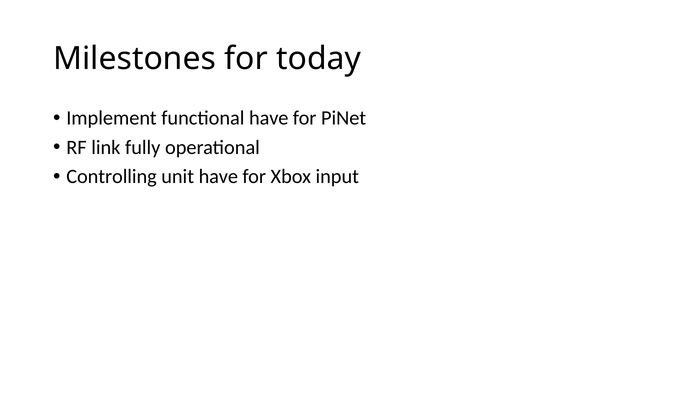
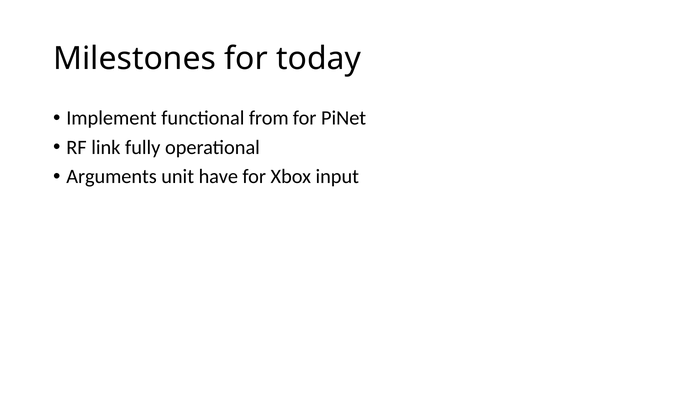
functional have: have -> from
Controlling: Controlling -> Arguments
